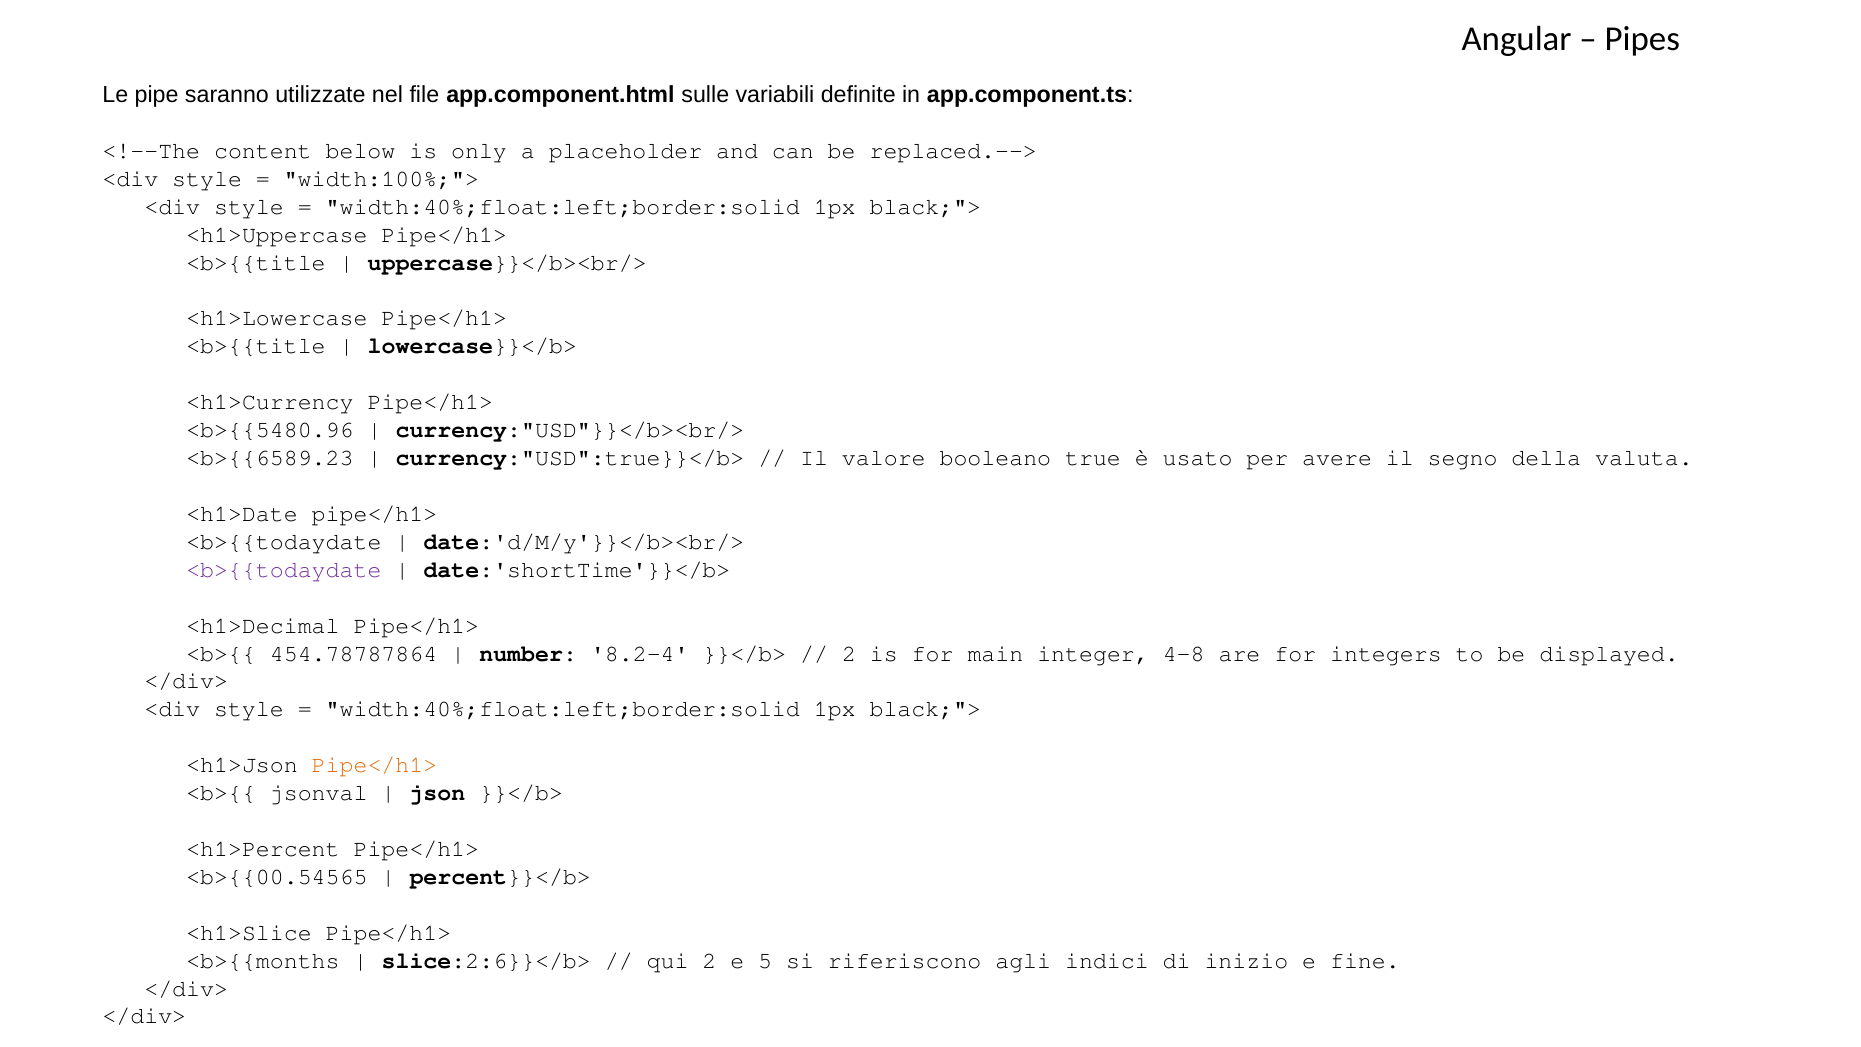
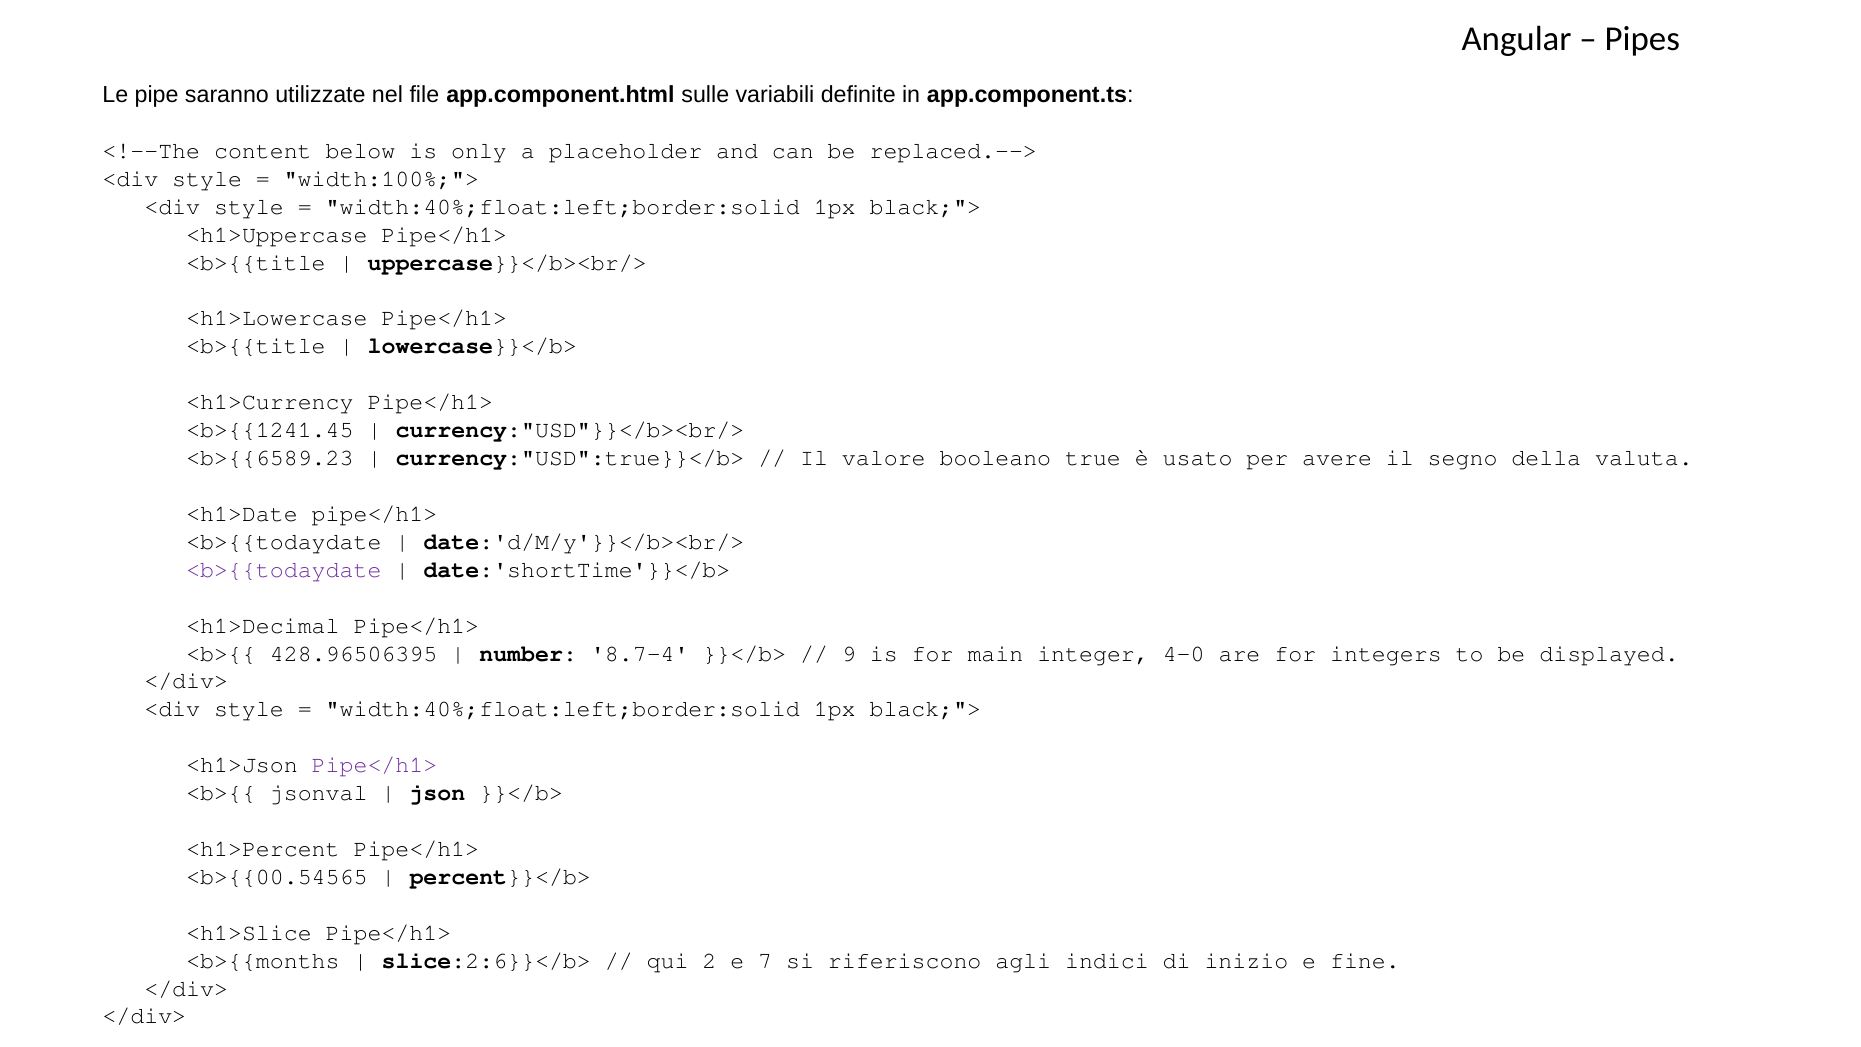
<b>{{5480.96: <b>{{5480.96 -> <b>{{1241.45
454.78787864: 454.78787864 -> 428.96506395
8.2-4: 8.2-4 -> 8.7-4
2 at (849, 653): 2 -> 9
4-8: 4-8 -> 4-0
Pipe</h1> at (375, 765) colour: orange -> purple
5: 5 -> 7
